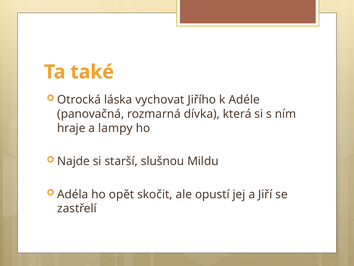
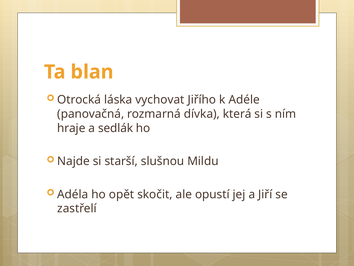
také: také -> blan
lampy: lampy -> sedlák
